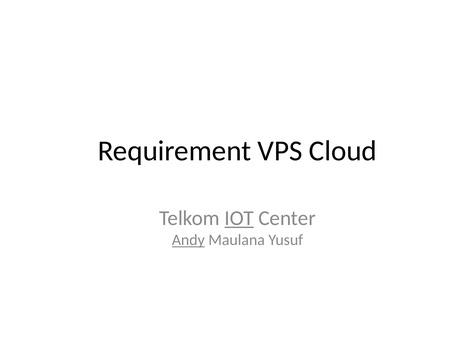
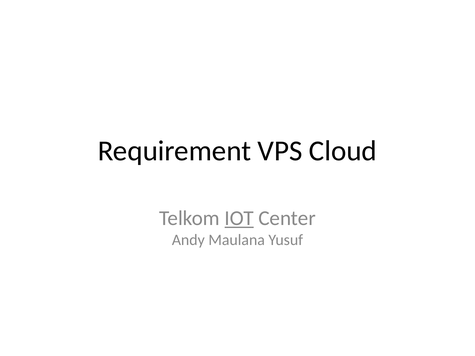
Andy underline: present -> none
